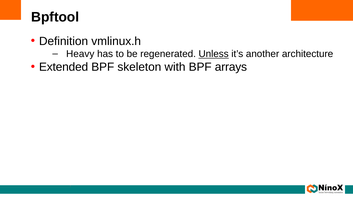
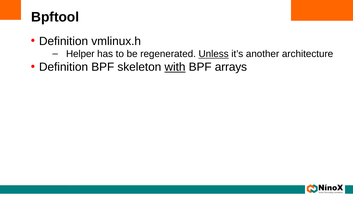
Heavy: Heavy -> Helper
Extended at (64, 67): Extended -> Definition
with underline: none -> present
